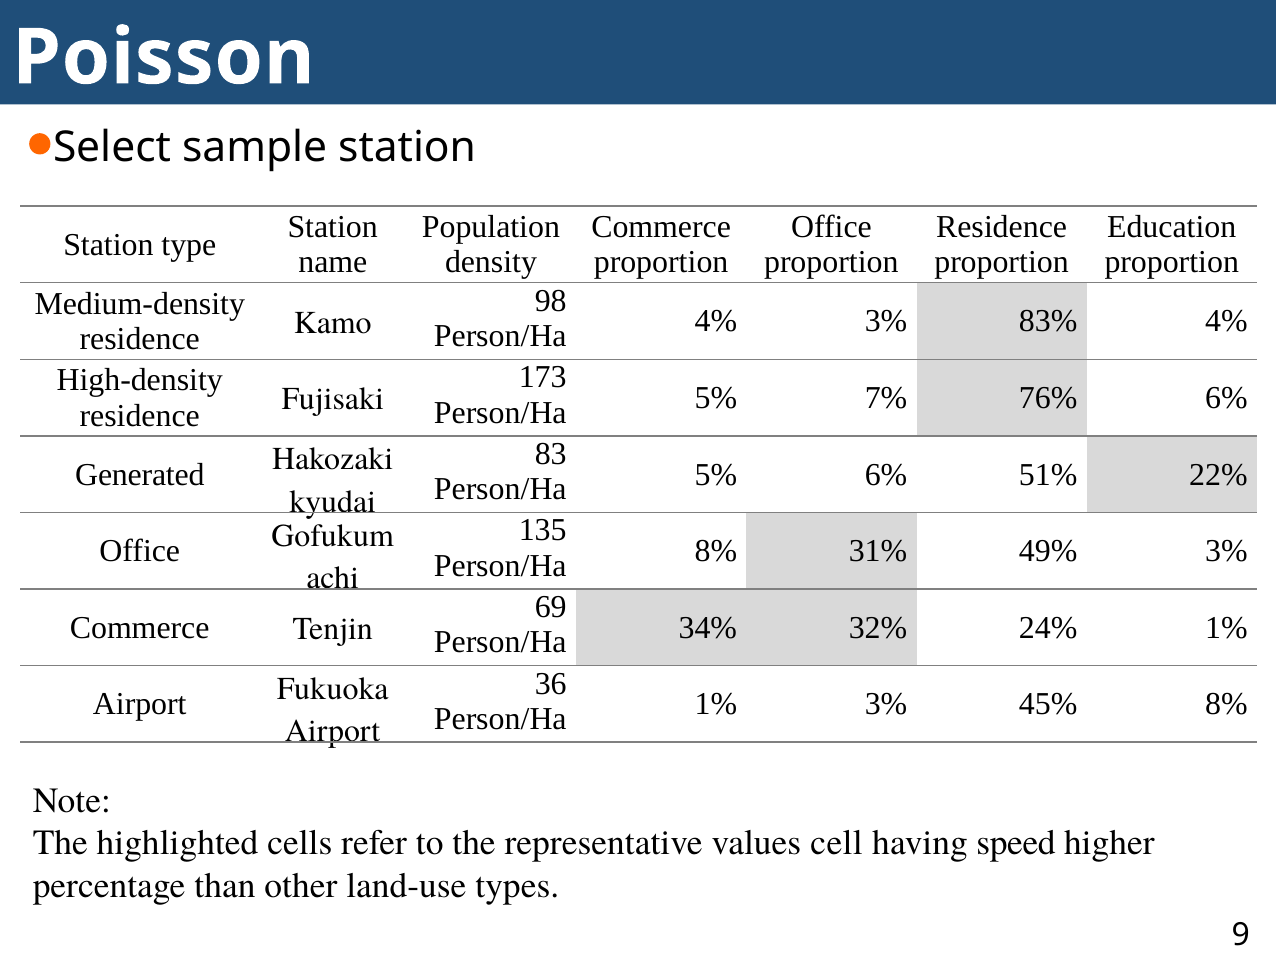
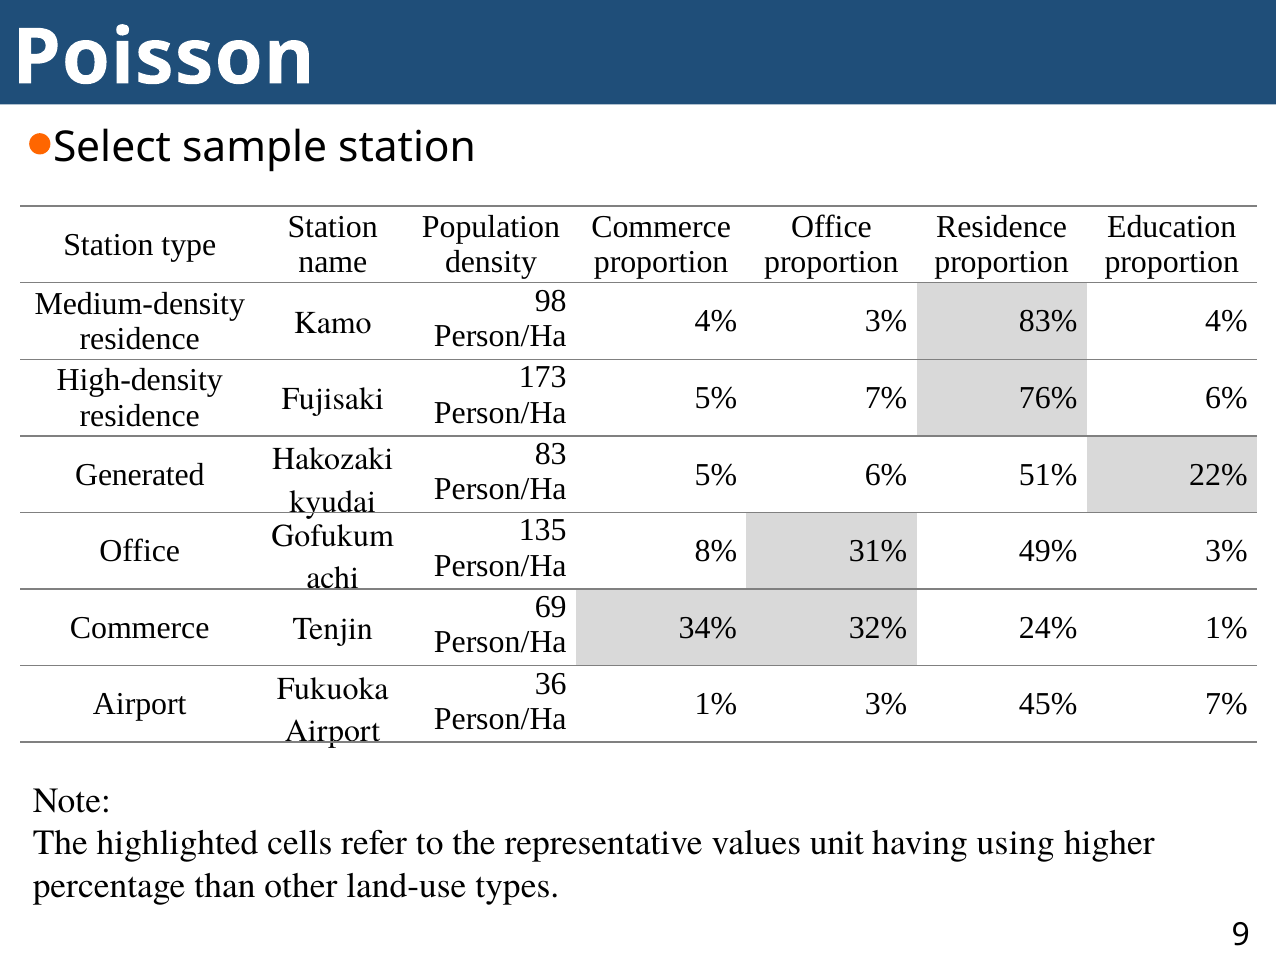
45% 8%: 8% -> 7%
cell: cell -> unit
speed: speed -> using
